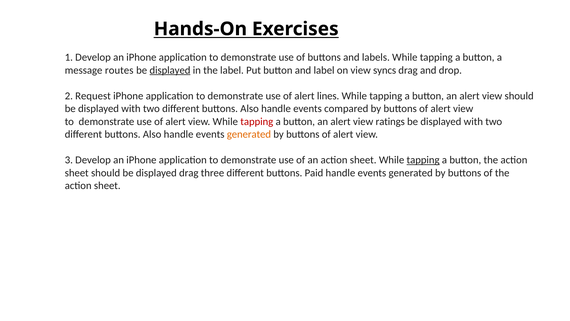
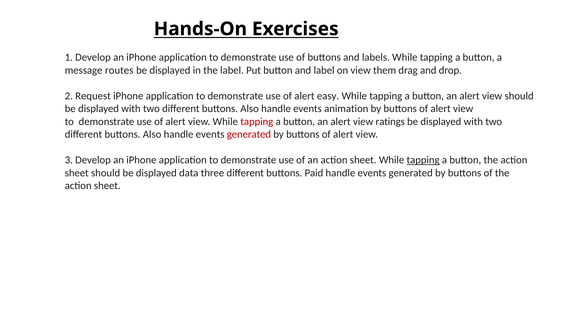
displayed at (170, 70) underline: present -> none
syncs: syncs -> them
lines: lines -> easy
compared: compared -> animation
generated at (249, 134) colour: orange -> red
displayed drag: drag -> data
